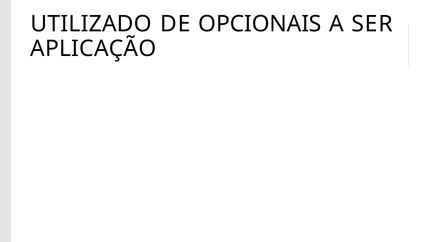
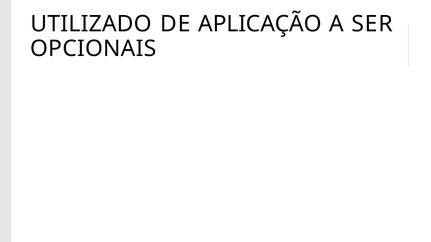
OPCIONAIS: OPCIONAIS -> APLICAÇÃO
APLICAÇÃO: APLICAÇÃO -> OPCIONAIS
